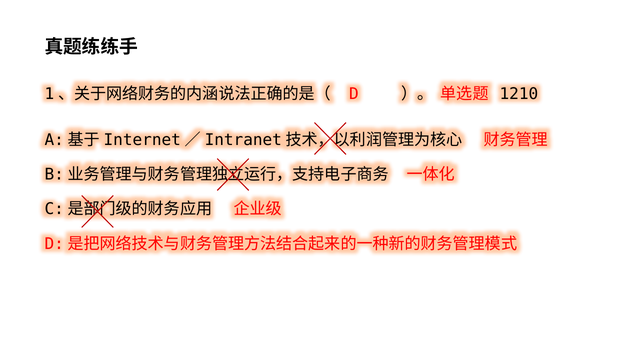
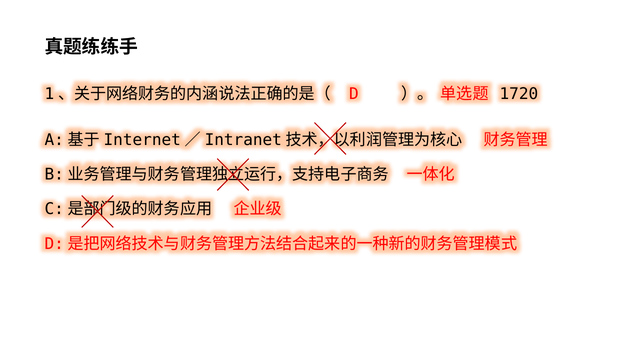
1210: 1210 -> 1720
